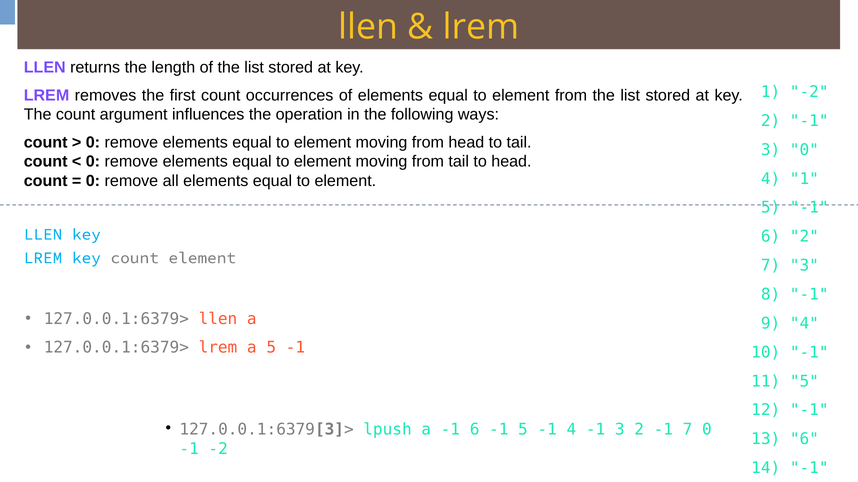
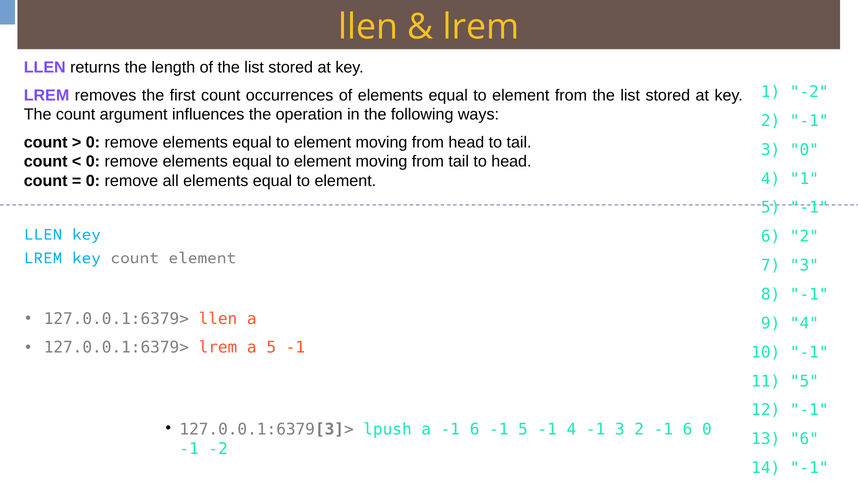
2 -1 7: 7 -> 6
